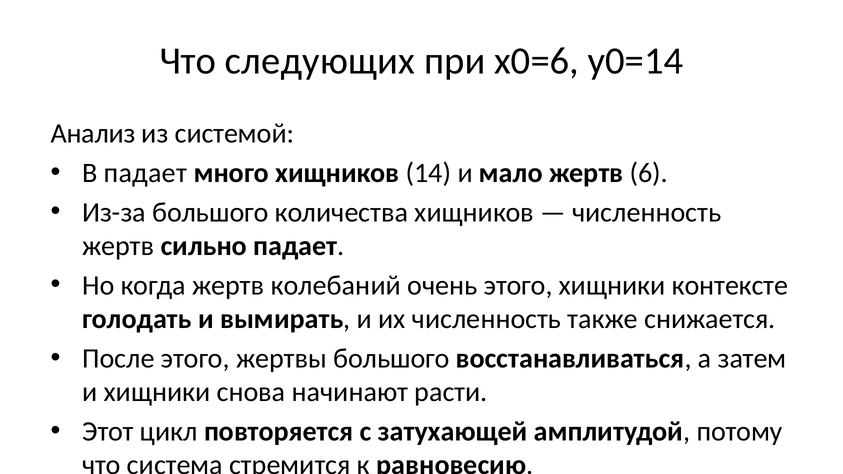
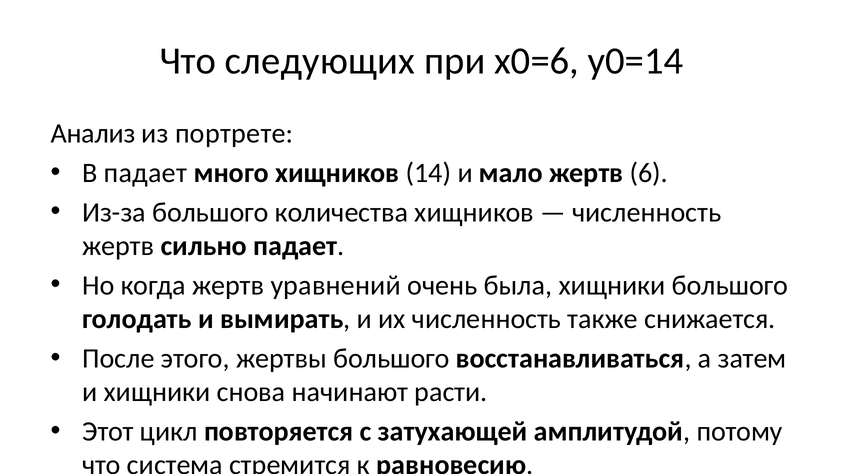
системой: системой -> портрете
колебаний: колебаний -> уравнений
очень этого: этого -> была
хищники контексте: контексте -> большого
